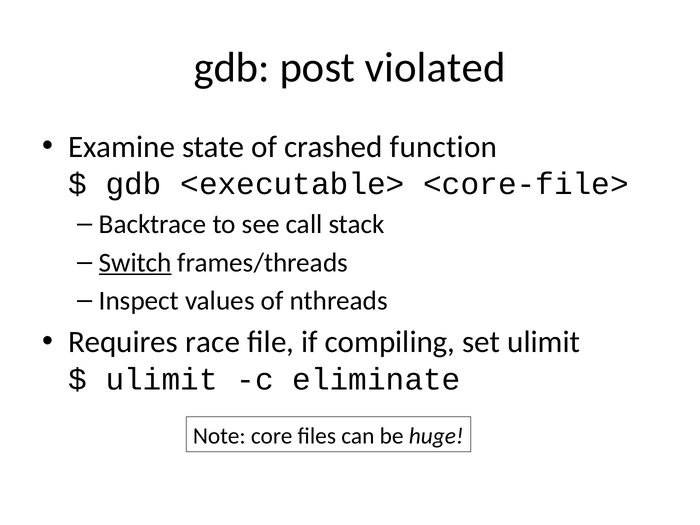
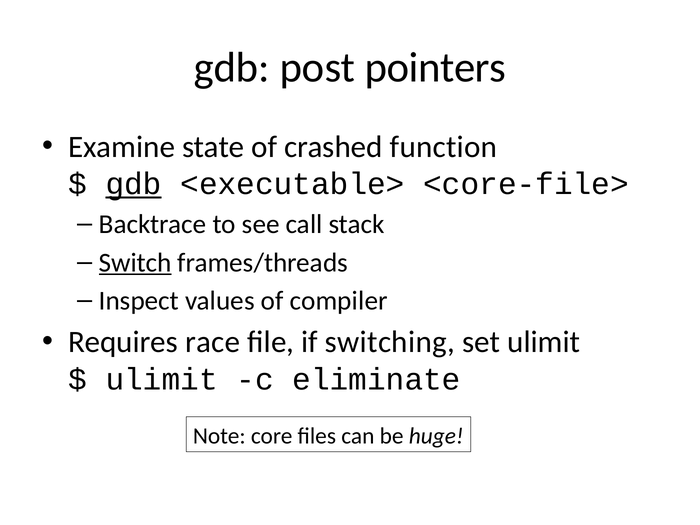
violated: violated -> pointers
gdb at (134, 184) underline: none -> present
nthreads: nthreads -> compiler
compiling: compiling -> switching
